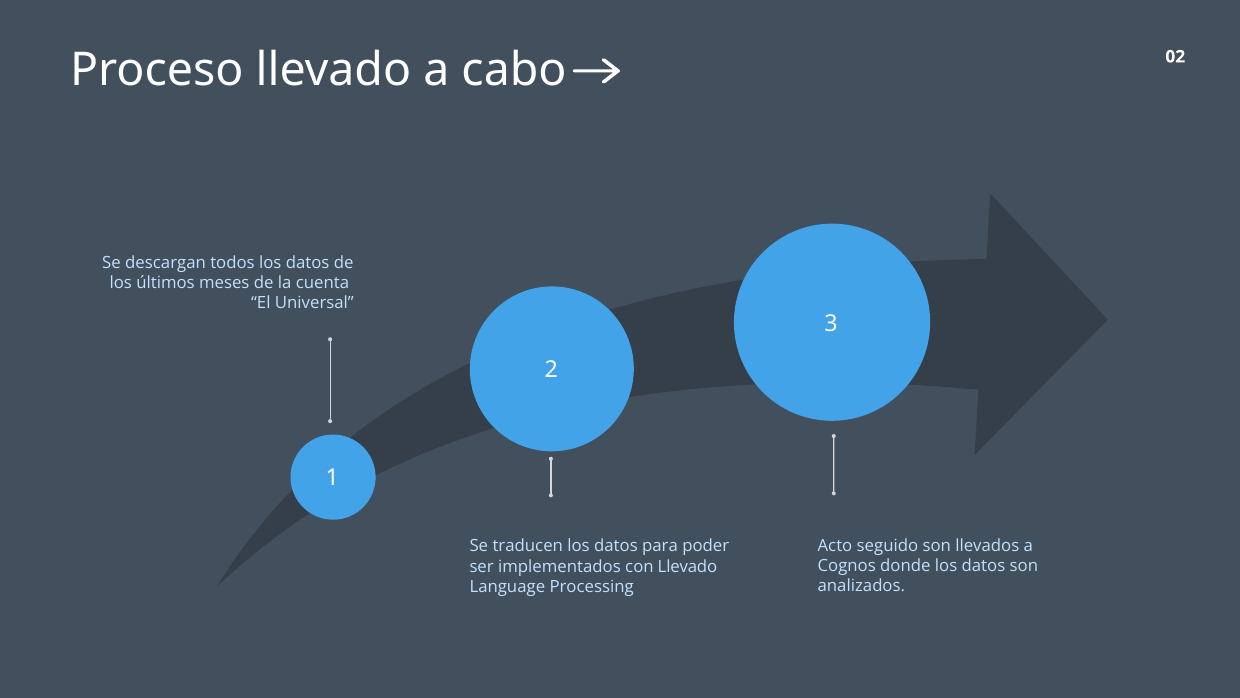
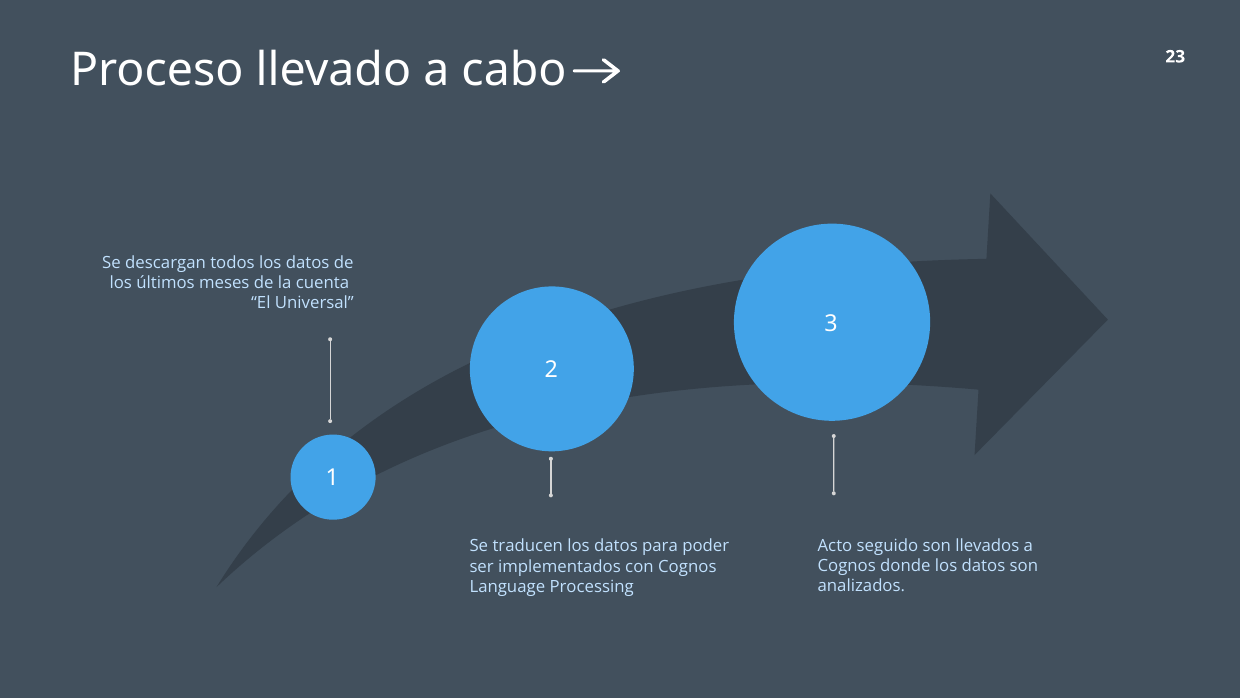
02: 02 -> 23
con Llevado: Llevado -> Cognos
